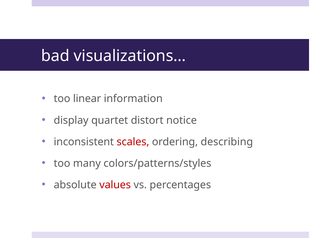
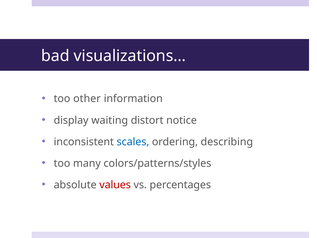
linear: linear -> other
quartet: quartet -> waiting
scales colour: red -> blue
